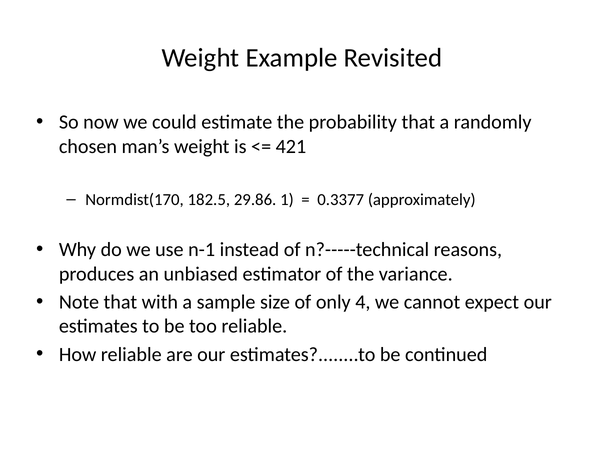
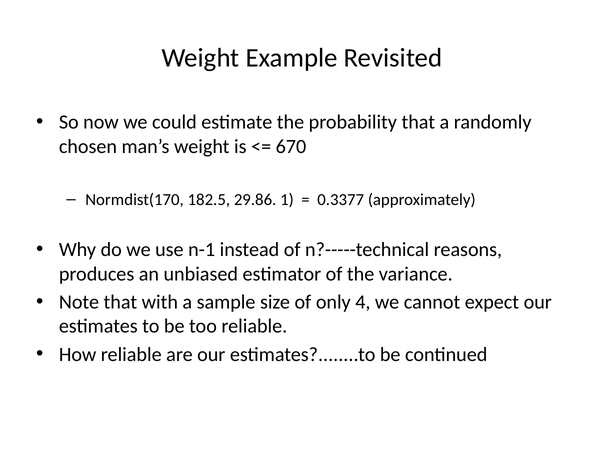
421: 421 -> 670
